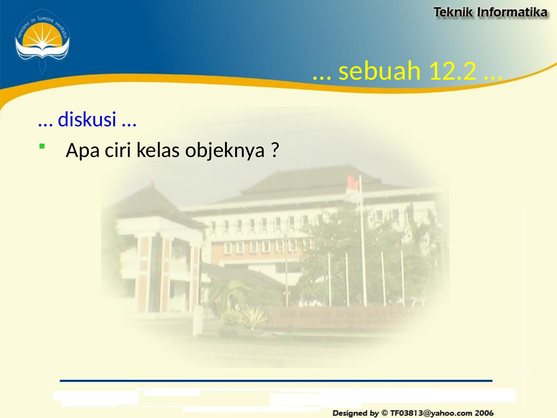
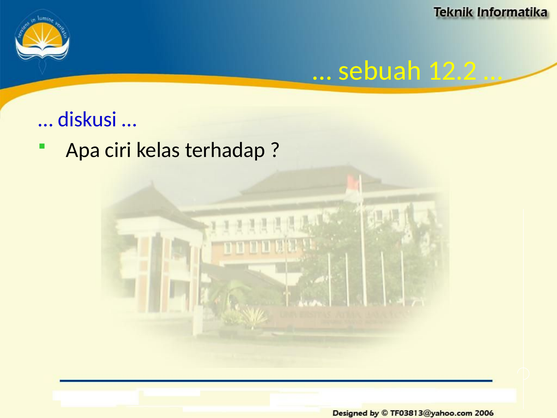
objeknya: objeknya -> terhadap
